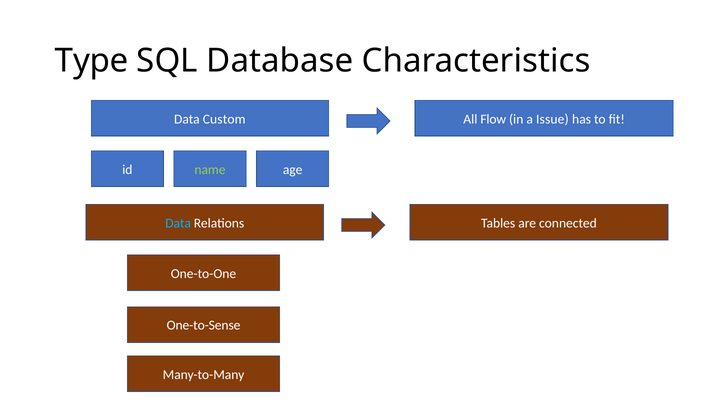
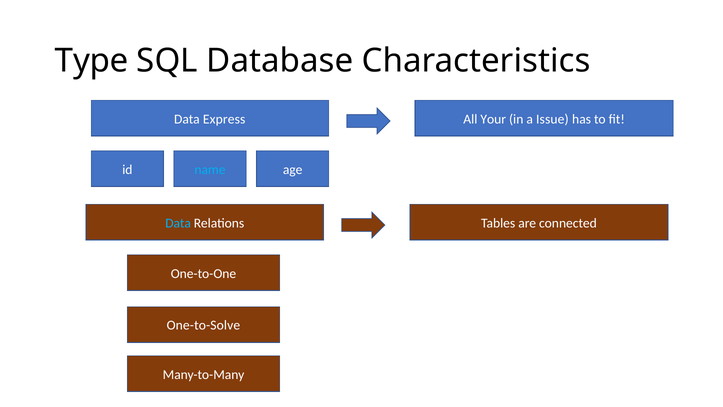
Custom: Custom -> Express
Flow: Flow -> Your
name colour: light green -> light blue
One-to-Sense: One-to-Sense -> One-to-Solve
